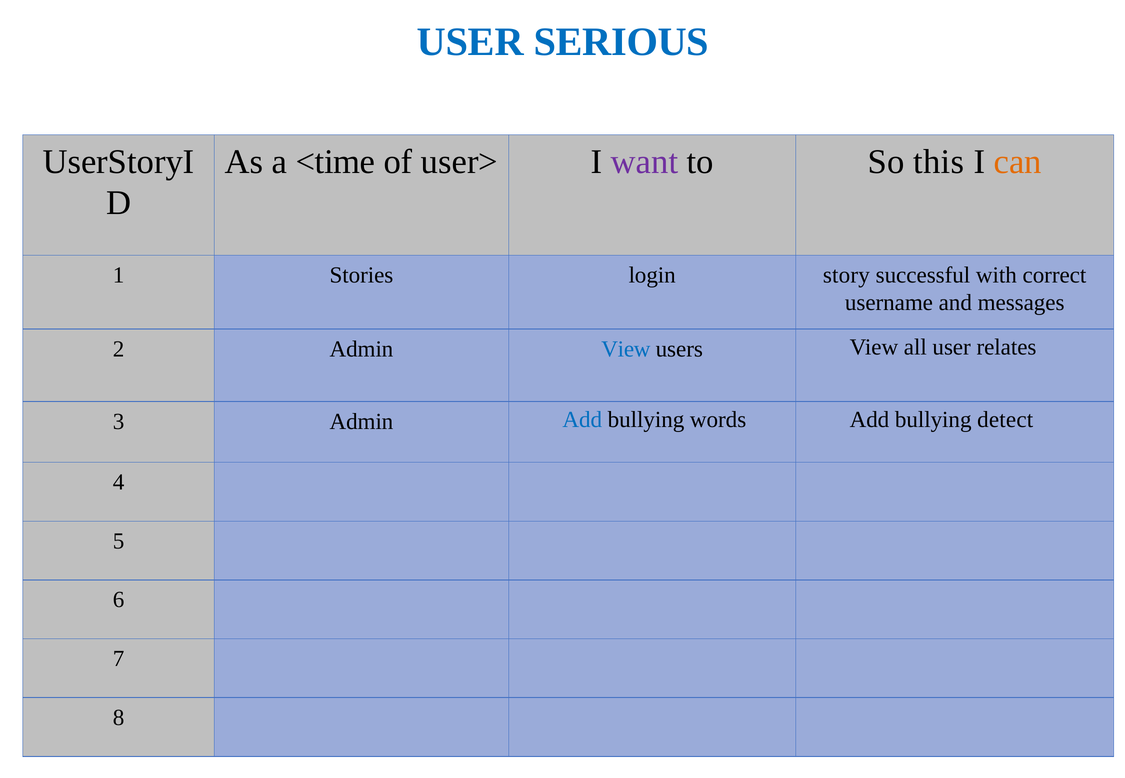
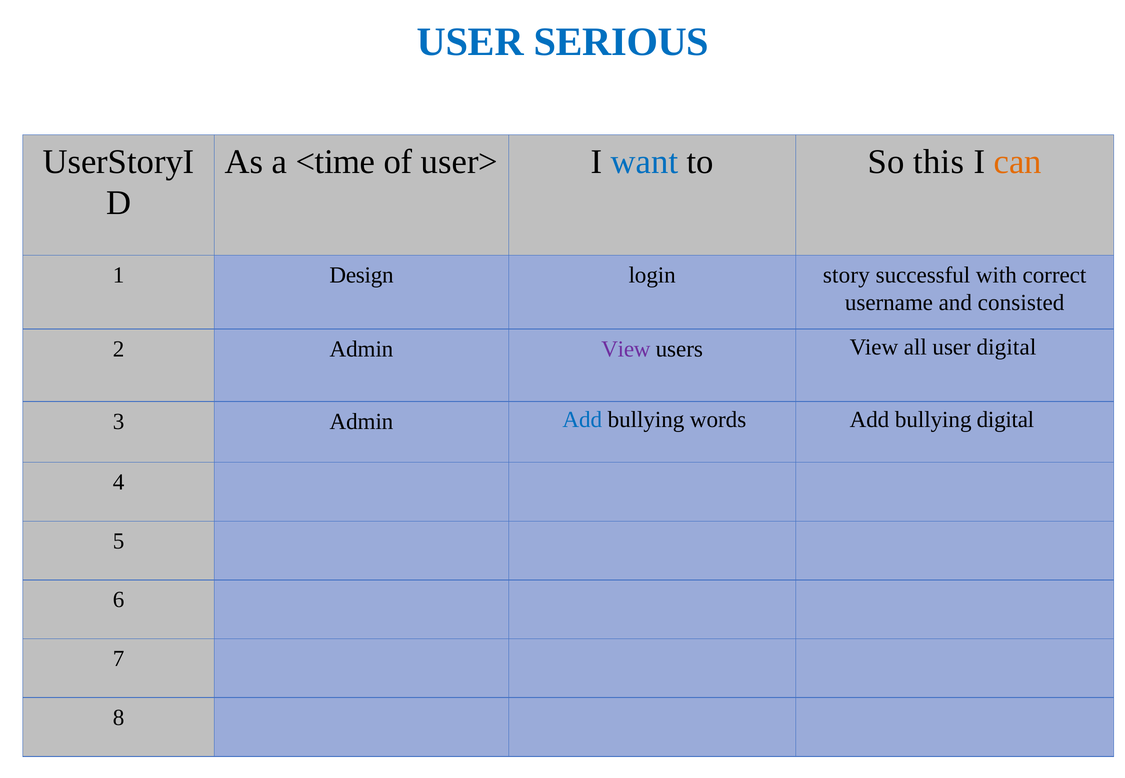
want colour: purple -> blue
Stories: Stories -> Design
messages: messages -> consisted
View at (626, 349) colour: blue -> purple
user relates: relates -> digital
bullying detect: detect -> digital
